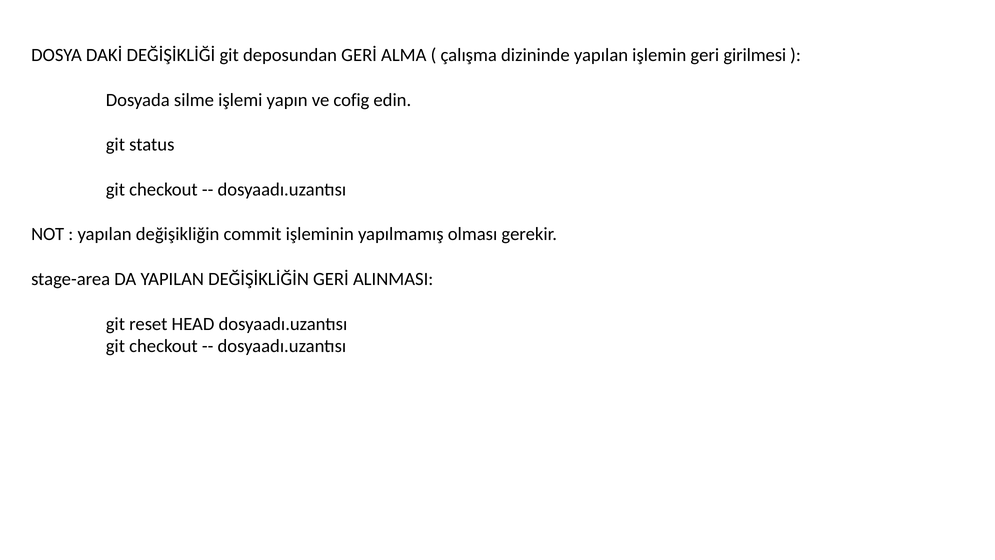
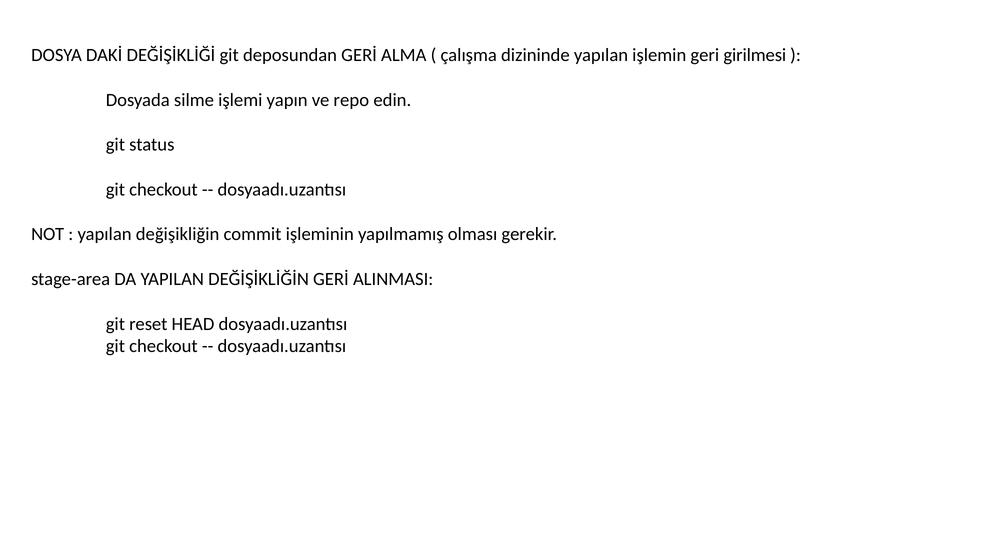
cofig: cofig -> repo
